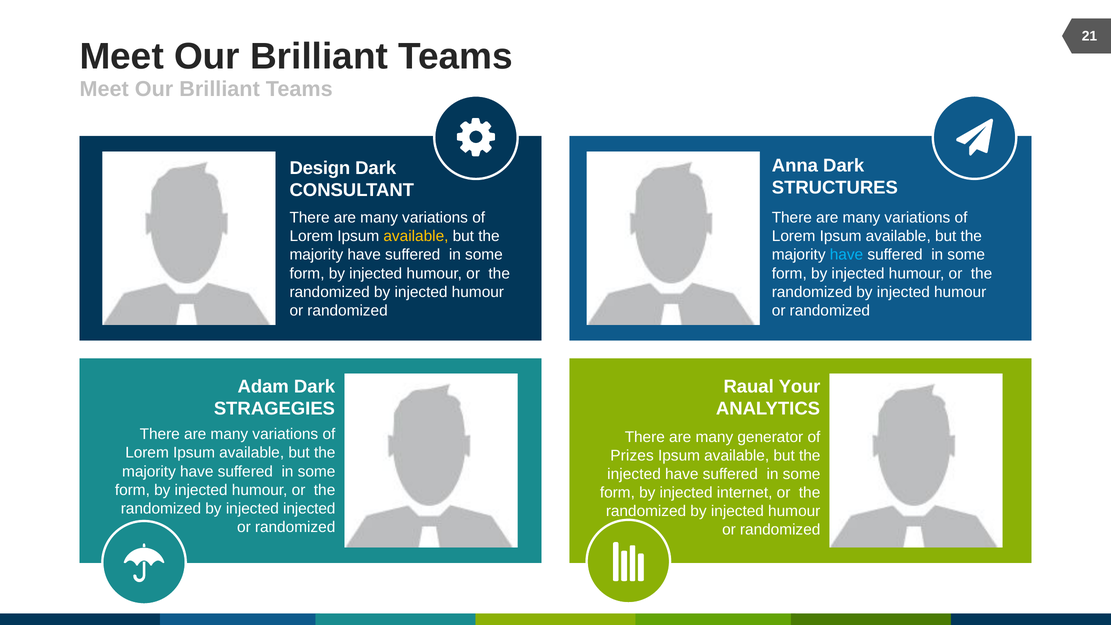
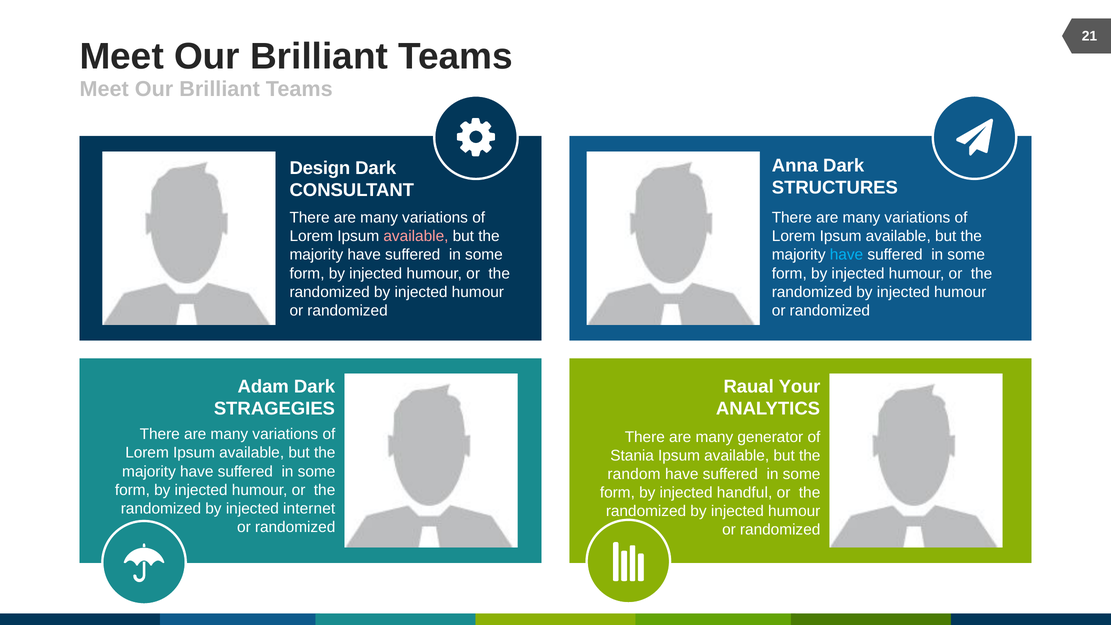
available at (416, 236) colour: yellow -> pink
Prizes: Prizes -> Stania
injected at (634, 474): injected -> random
internet: internet -> handful
injected injected: injected -> internet
